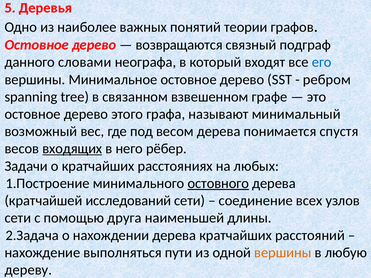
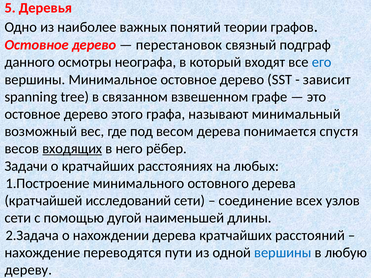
возвращаются: возвращаются -> перестановок
словами: словами -> осмотры
ребром: ребром -> зависит
остовного underline: present -> none
друга: друга -> дугой
выполняться: выполняться -> переводятся
вершины at (283, 253) colour: orange -> blue
